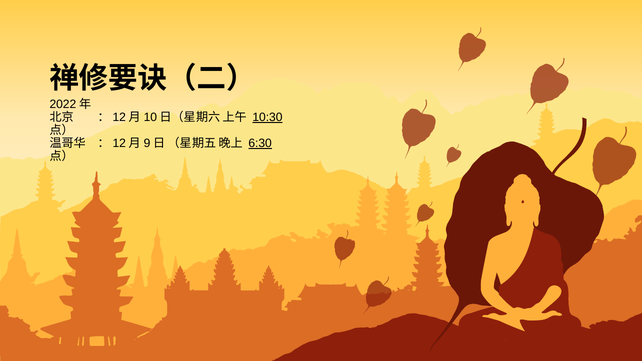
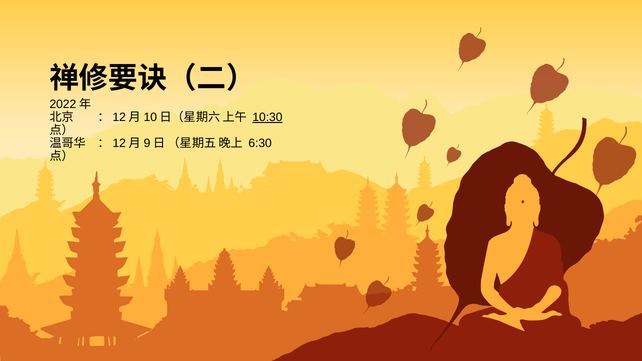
6:30 underline: present -> none
